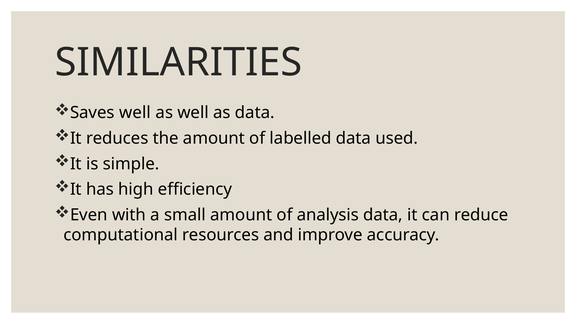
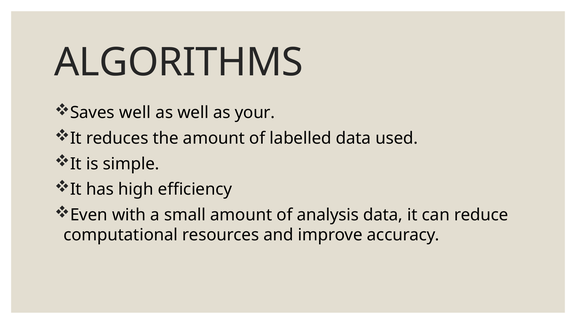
SIMILARITIES: SIMILARITIES -> ALGORITHMS
as data: data -> your
